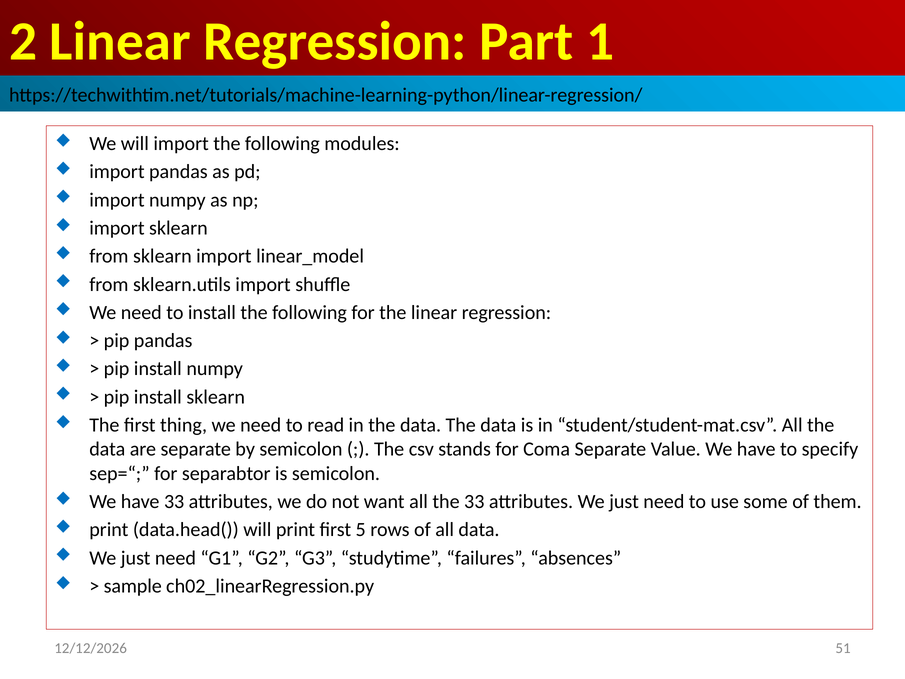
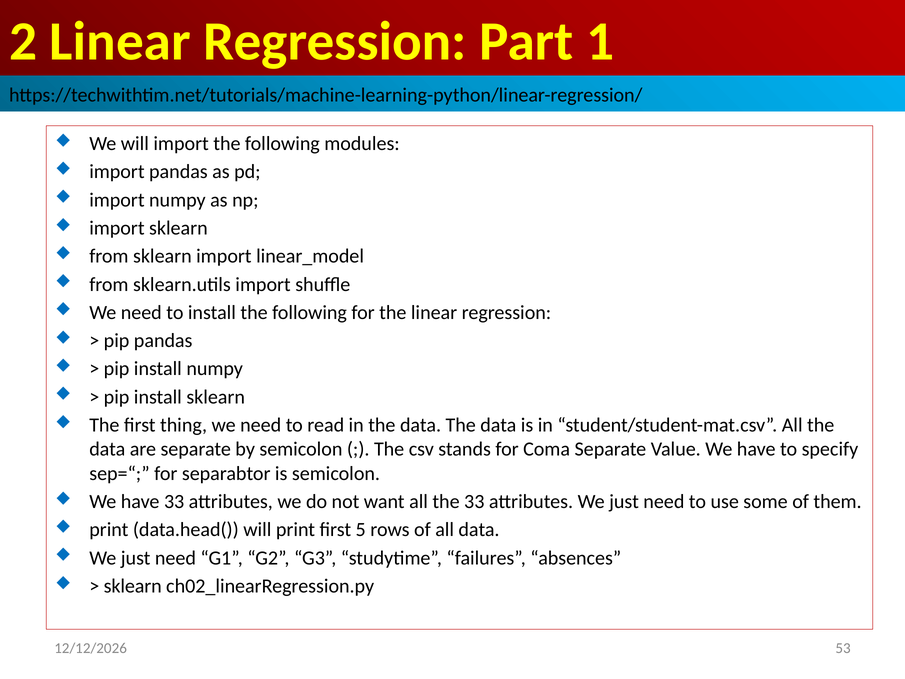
sample at (133, 586): sample -> sklearn
51: 51 -> 53
